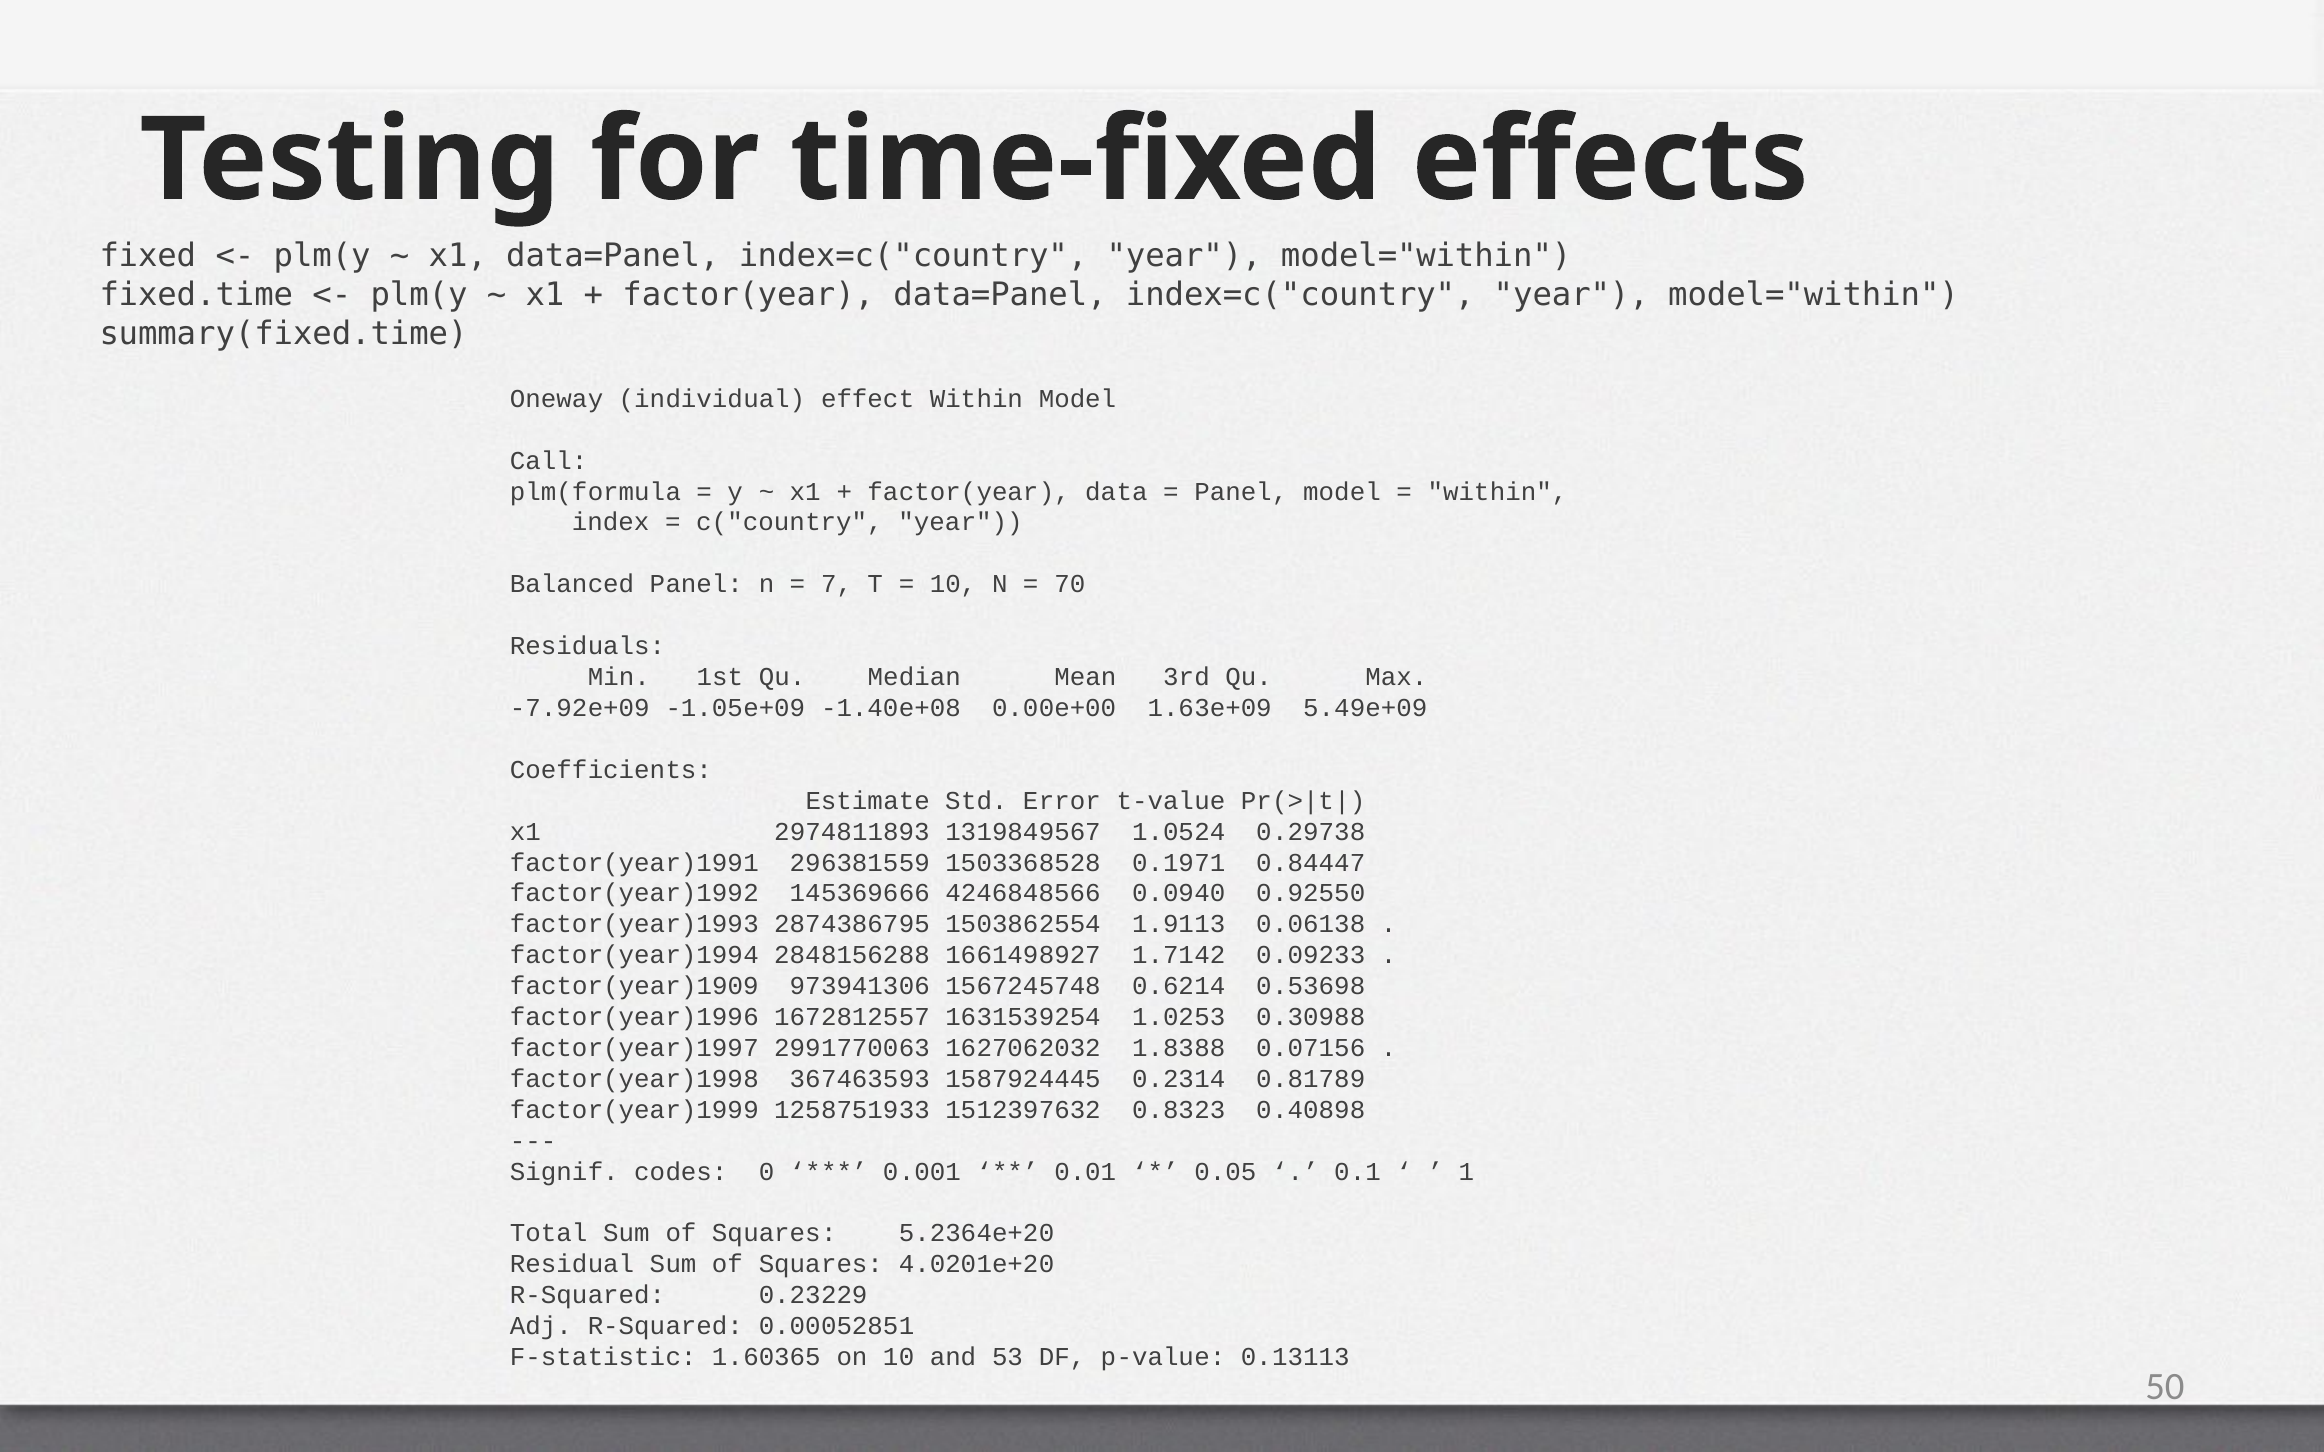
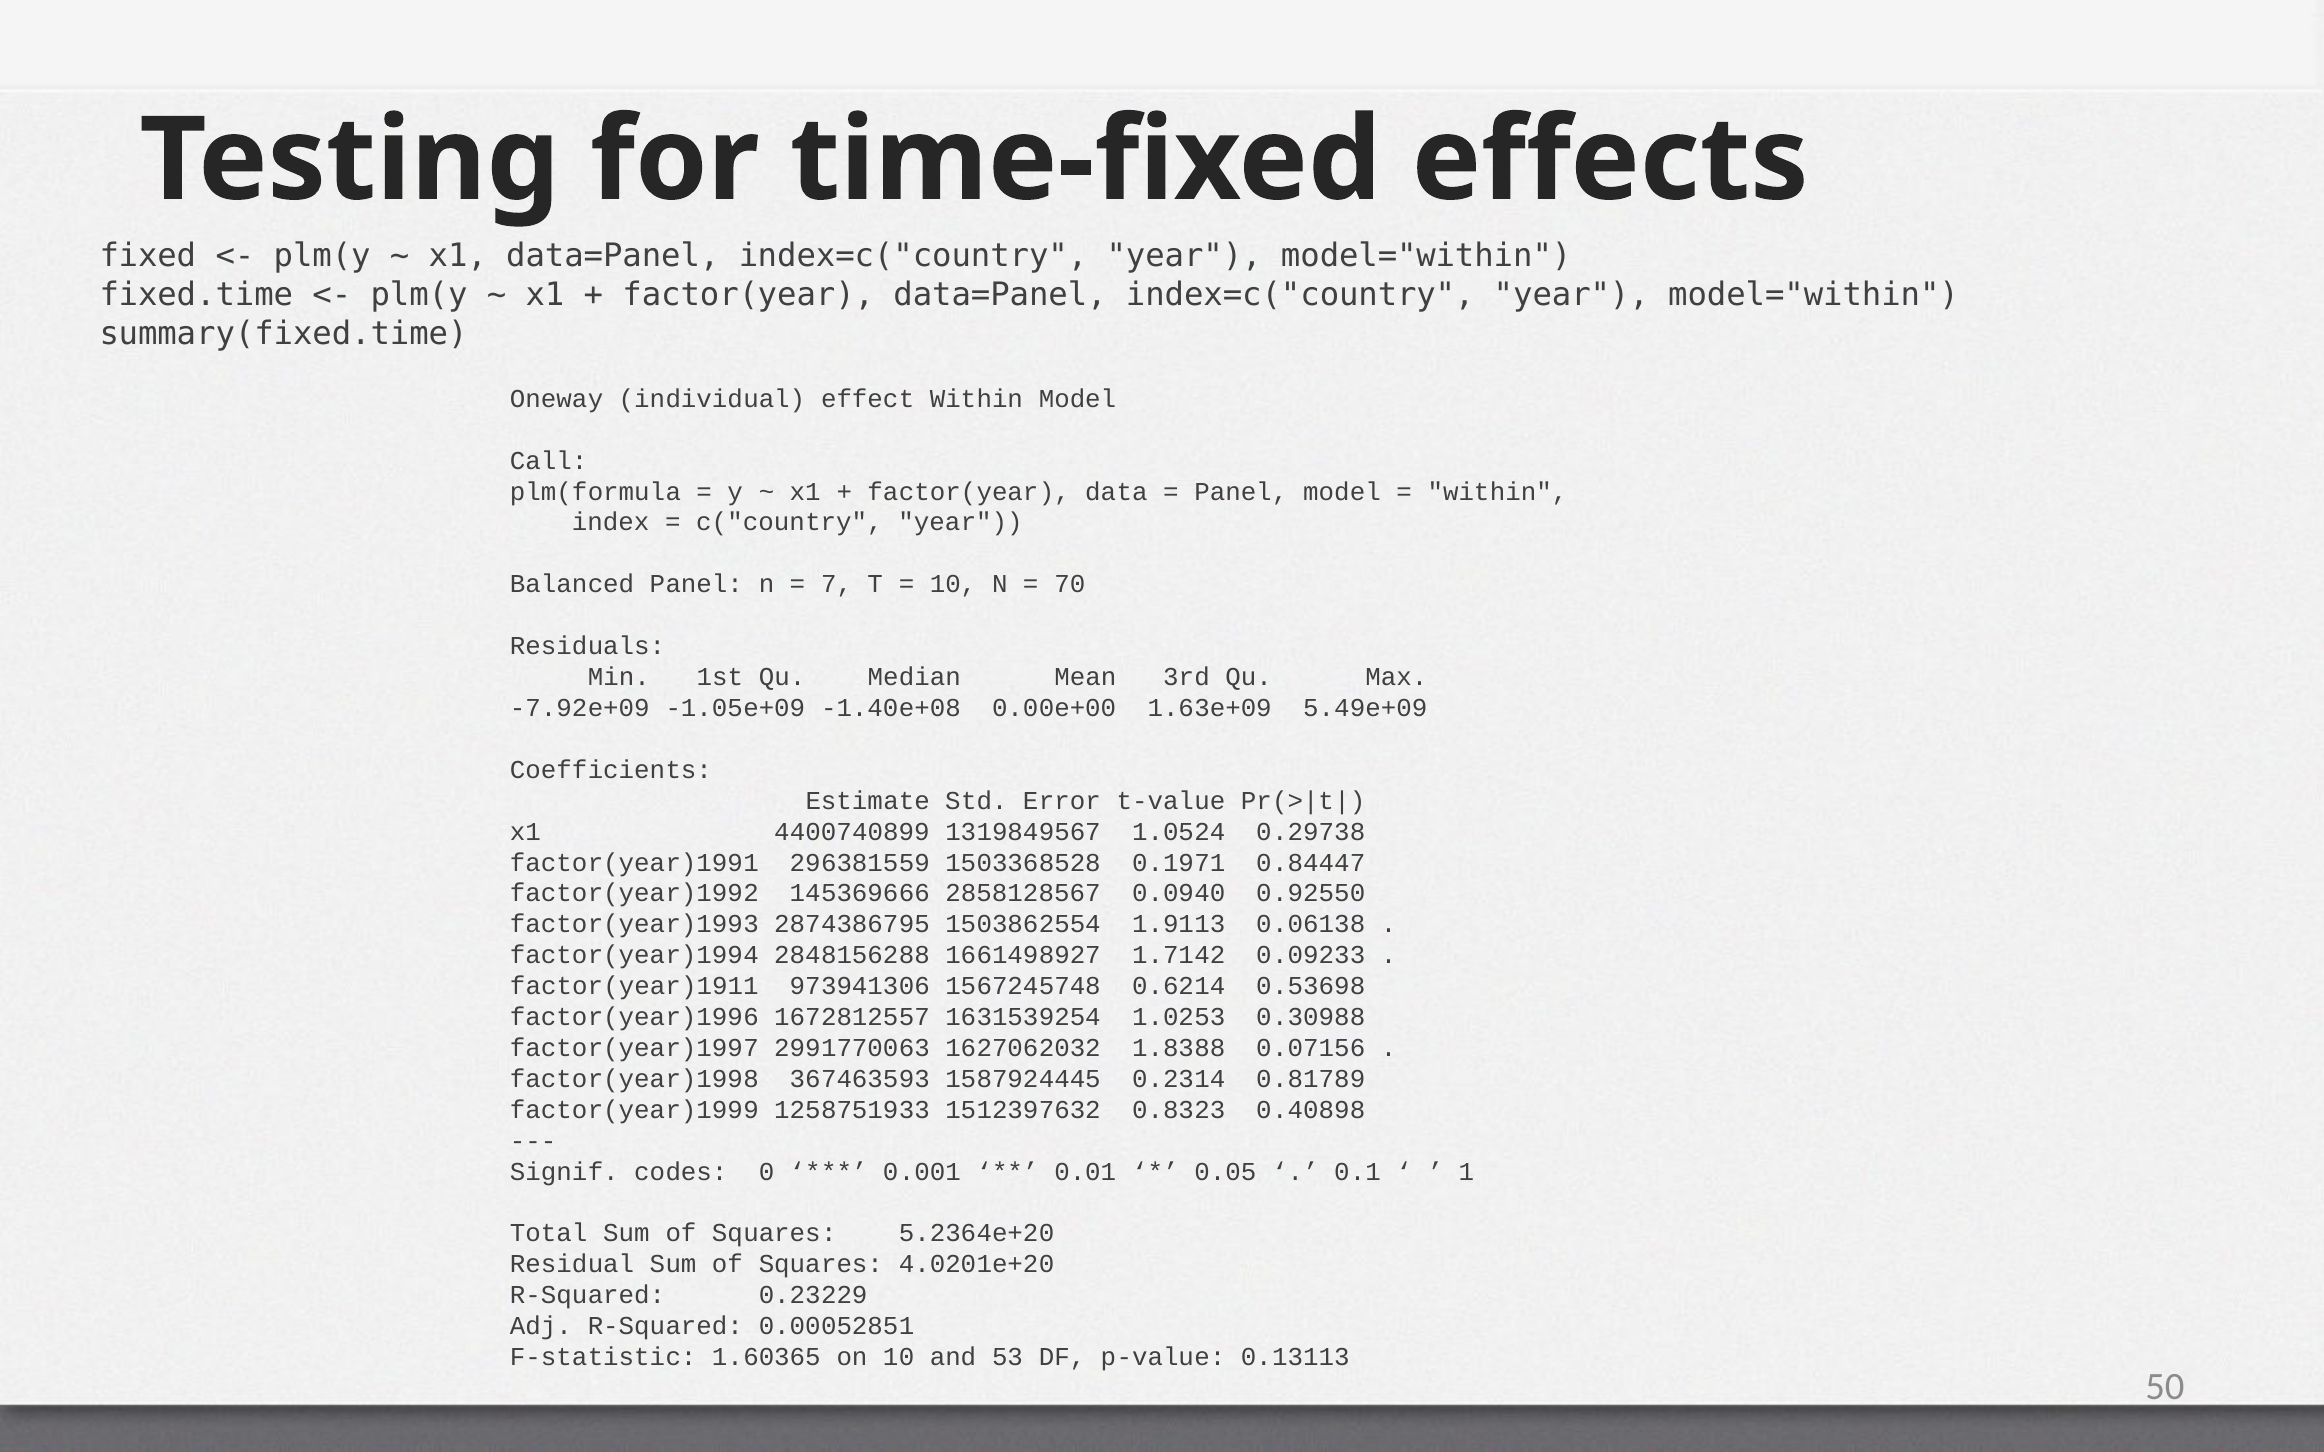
2974811893: 2974811893 -> 4400740899
4246848566: 4246848566 -> 2858128567
factor(year)1909: factor(year)1909 -> factor(year)1911
